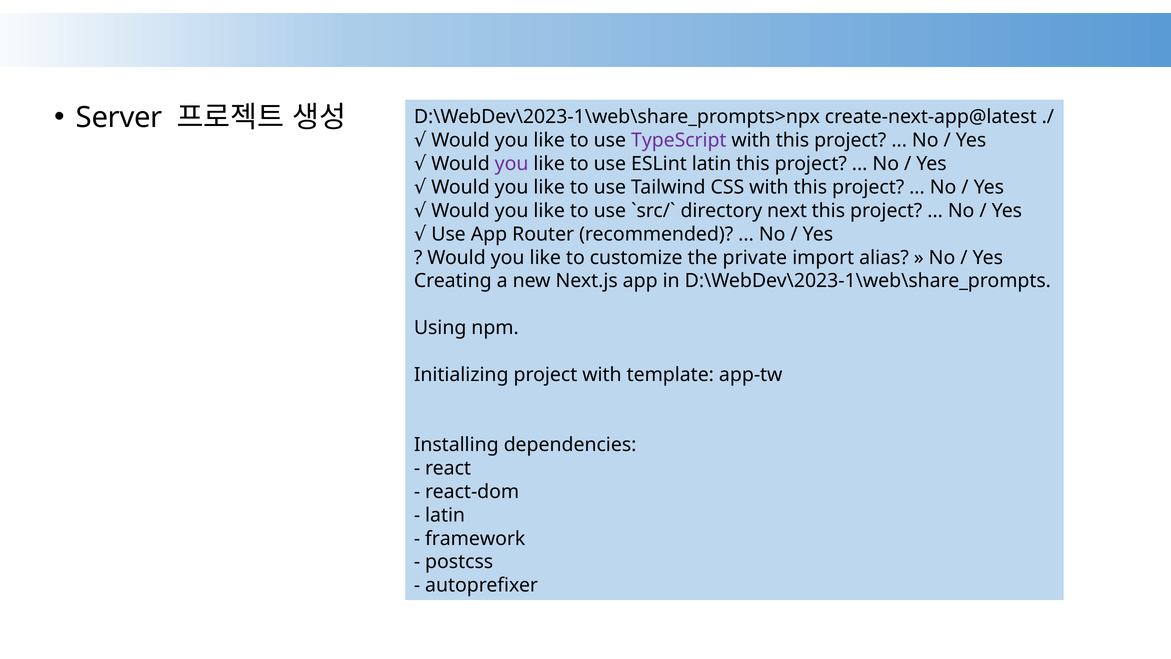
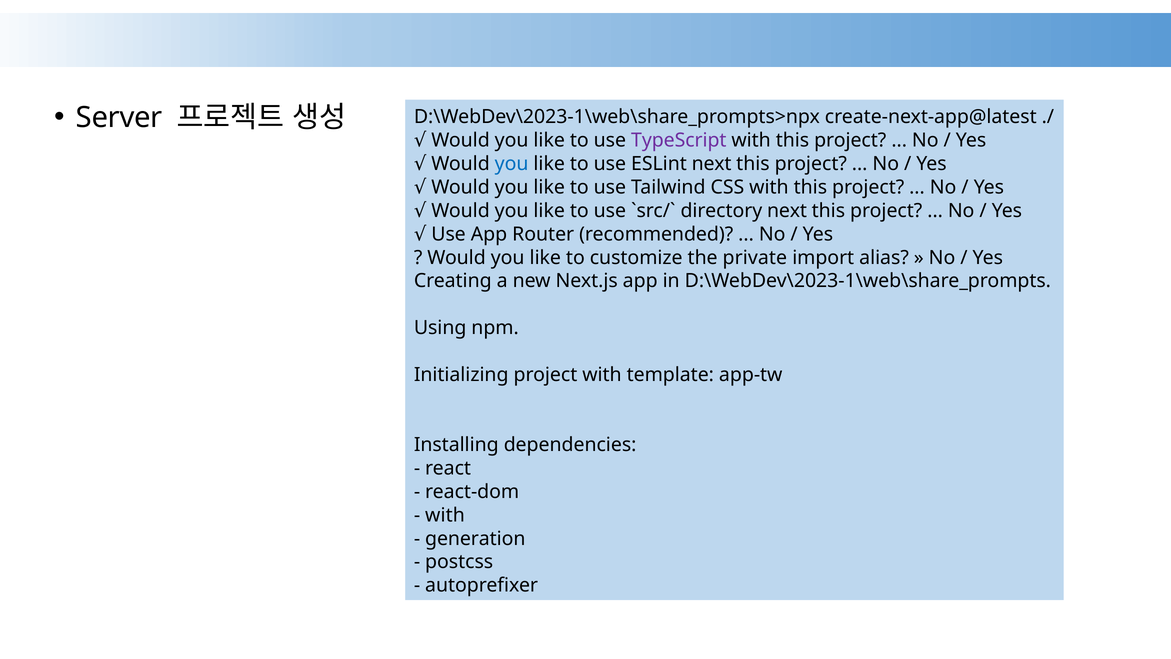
you at (512, 164) colour: purple -> blue
ESLint latin: latin -> next
latin at (445, 515): latin -> with
framework: framework -> generation
